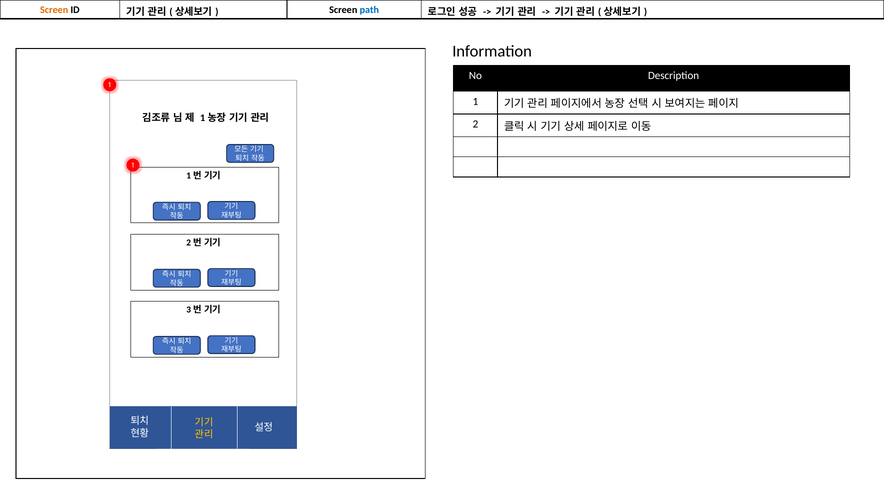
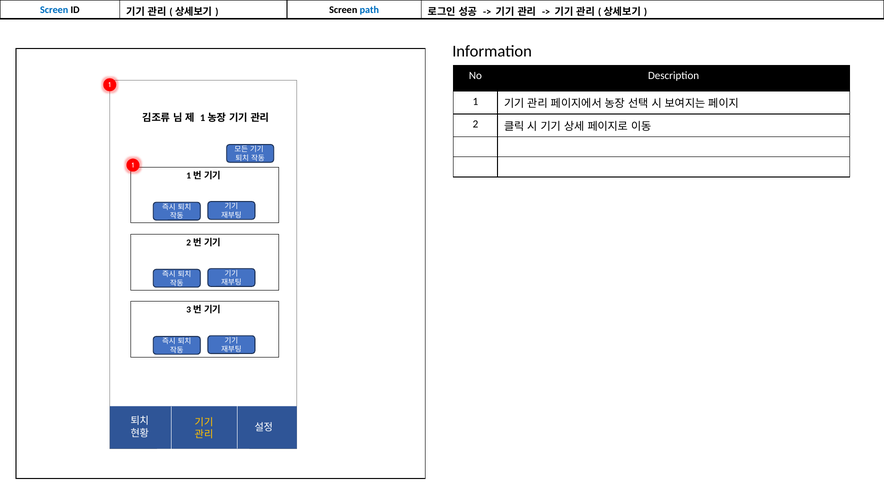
Screen at (54, 10) colour: orange -> blue
